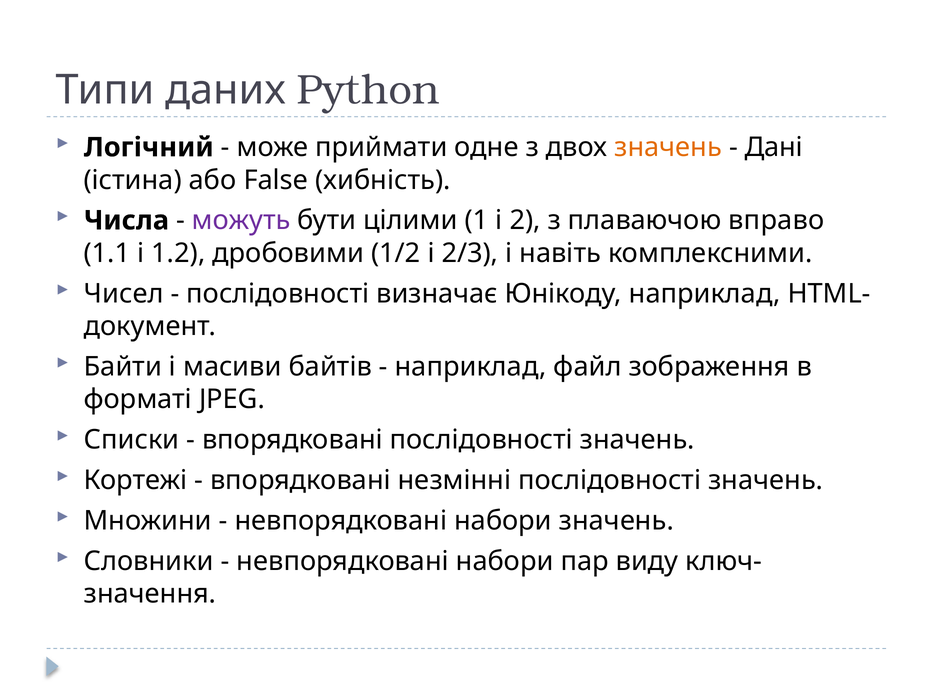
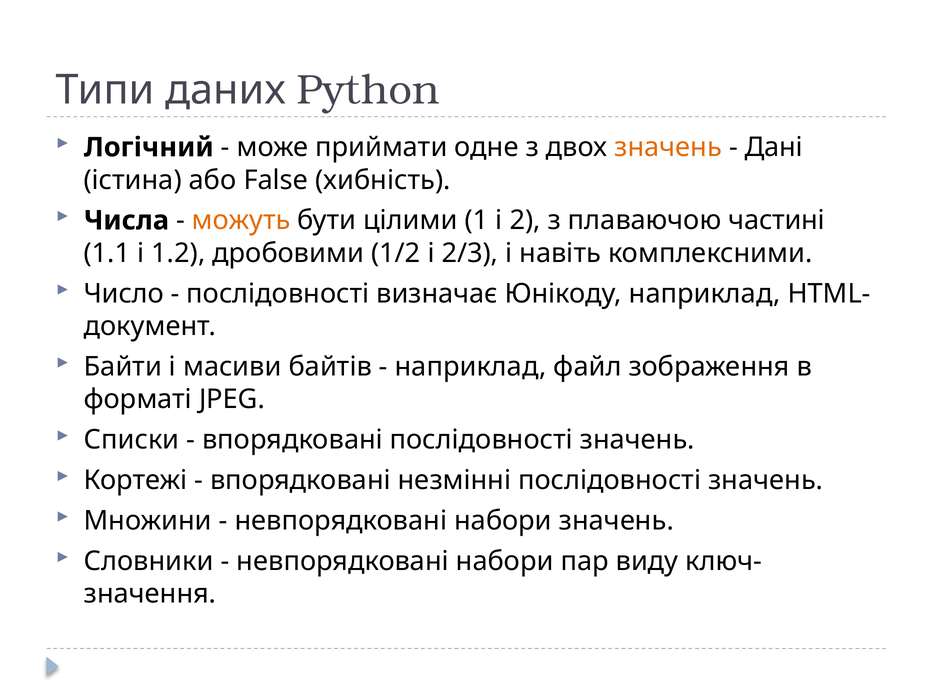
можуть colour: purple -> orange
вправо: вправо -> частині
Чисел: Чисел -> Число
